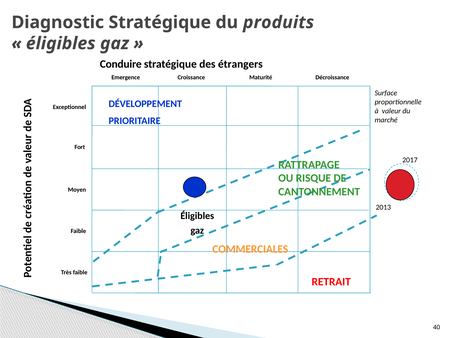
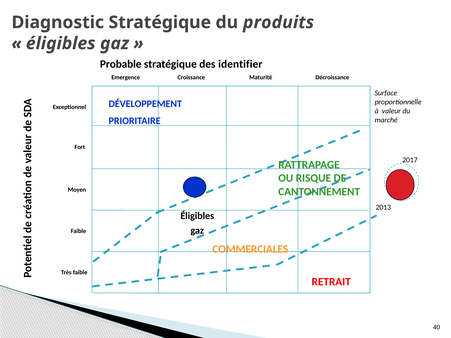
Conduire: Conduire -> Probable
étrangers: étrangers -> identifier
